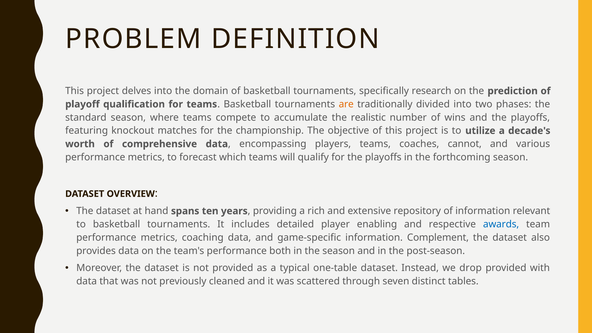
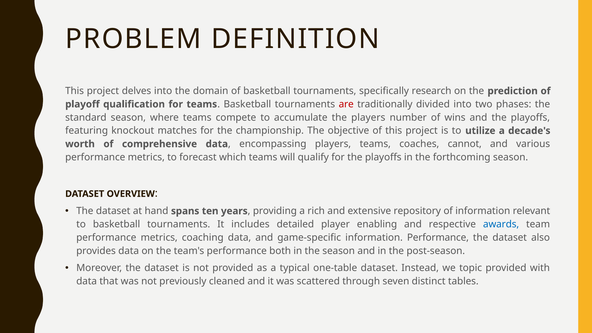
are colour: orange -> red
the realistic: realistic -> players
information Complement: Complement -> Performance
drop: drop -> topic
